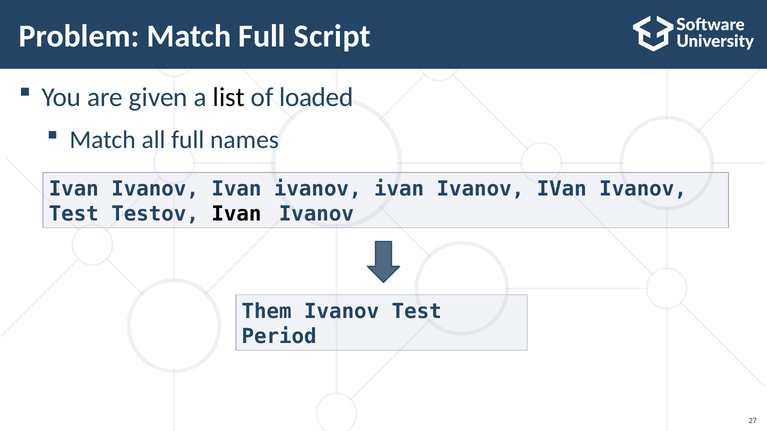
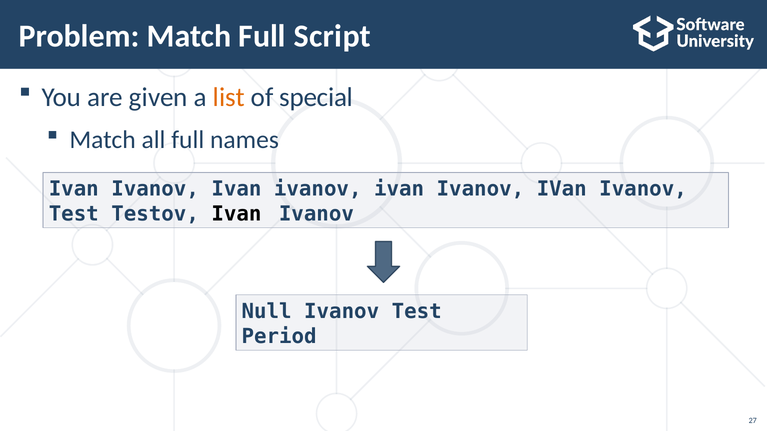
list colour: black -> orange
loaded: loaded -> special
Them: Them -> Null
